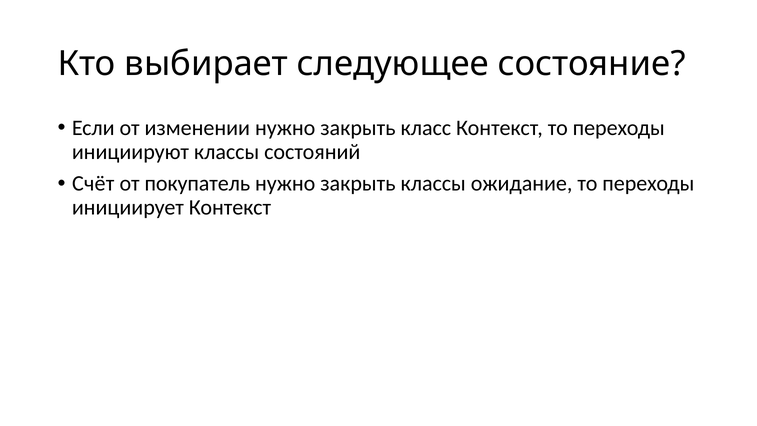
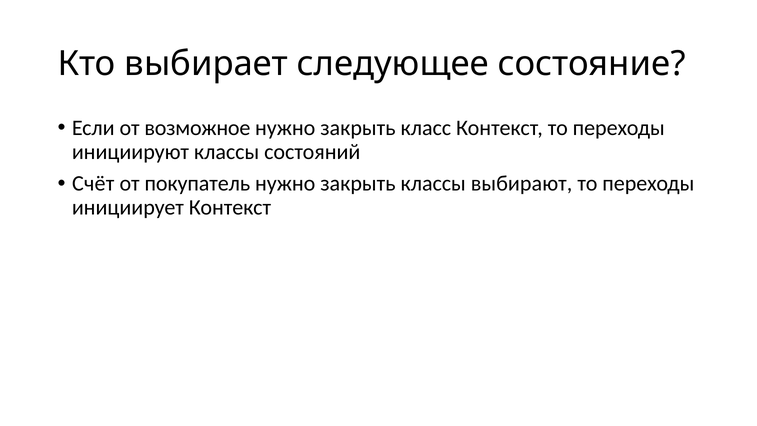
изменении: изменении -> возможное
ожидание: ожидание -> выбирают
